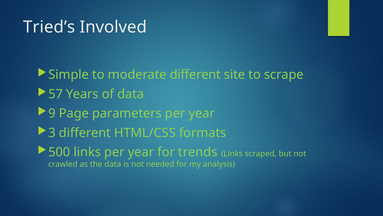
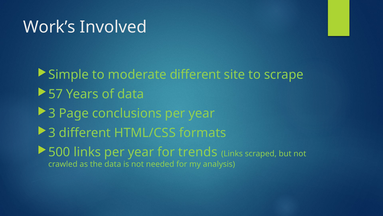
Tried’s: Tried’s -> Work’s
9 at (52, 113): 9 -> 3
parameters: parameters -> conclusions
